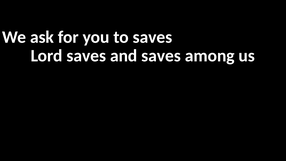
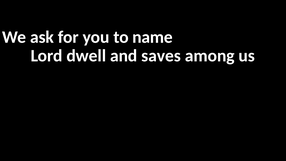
to saves: saves -> name
Lord saves: saves -> dwell
